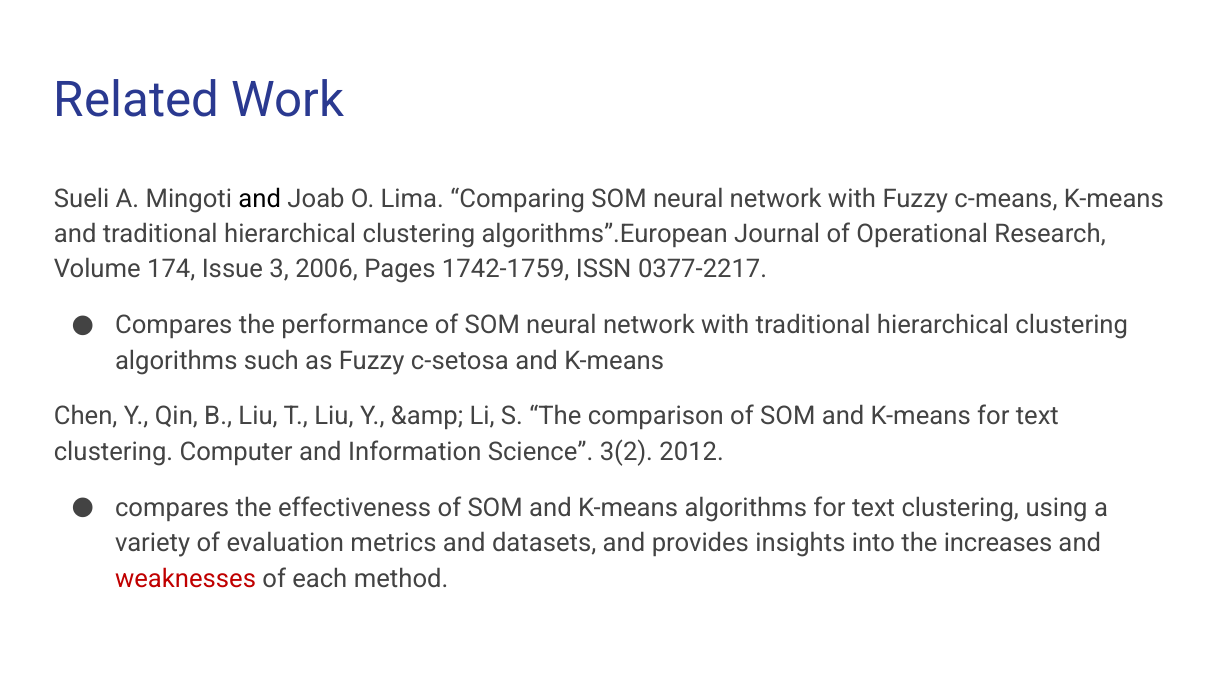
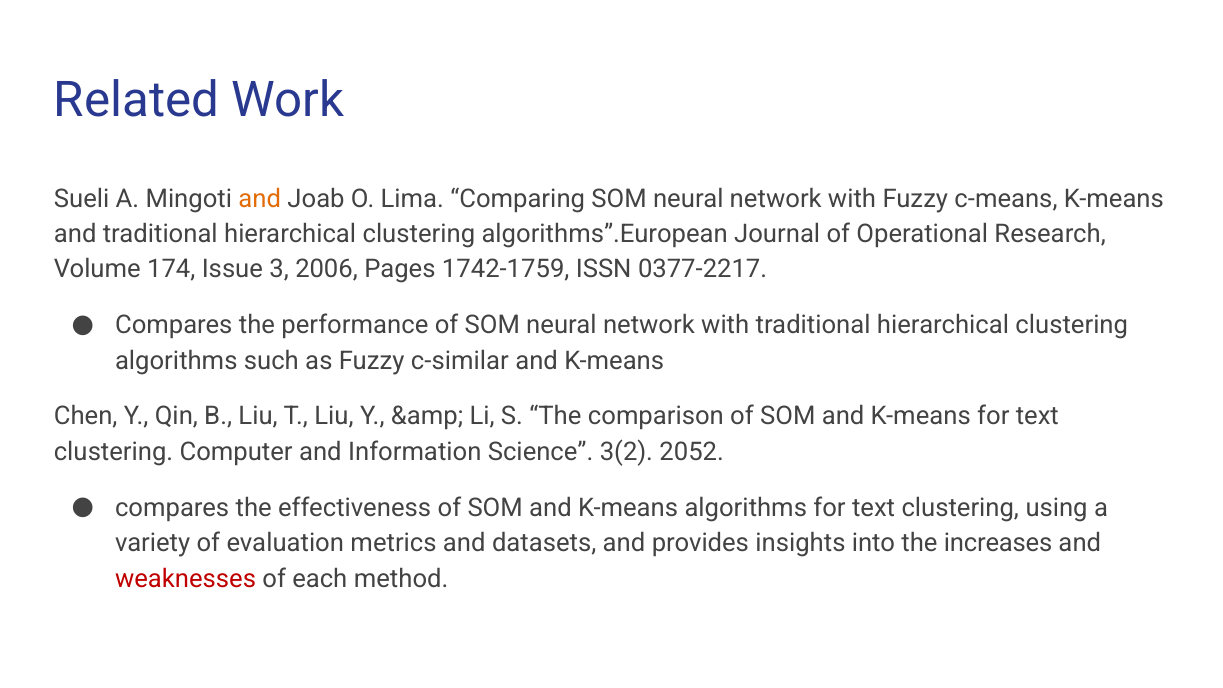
and at (260, 199) colour: black -> orange
c-setosa: c-setosa -> c-similar
2012: 2012 -> 2052
